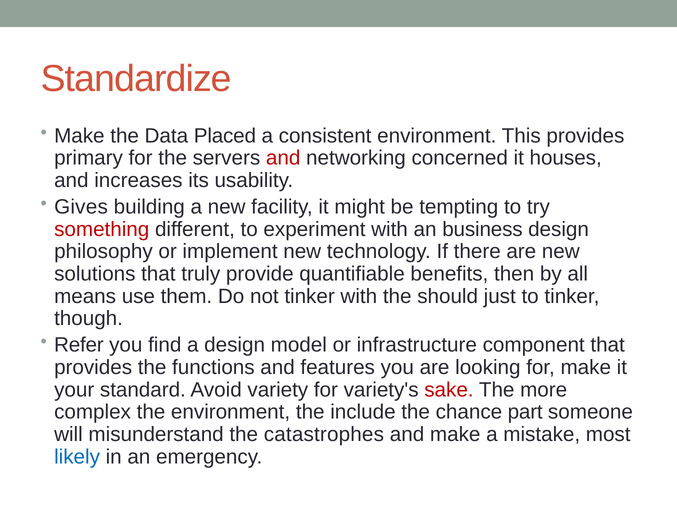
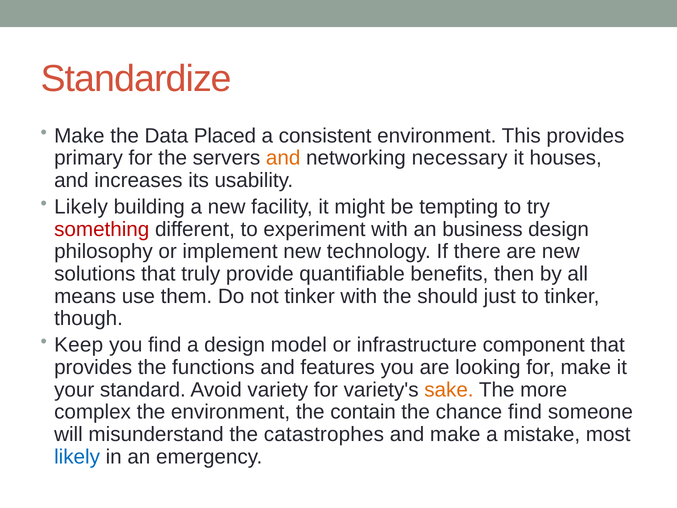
and at (283, 158) colour: red -> orange
concerned: concerned -> necessary
Gives at (81, 207): Gives -> Likely
Refer: Refer -> Keep
sake colour: red -> orange
include: include -> contain
chance part: part -> find
